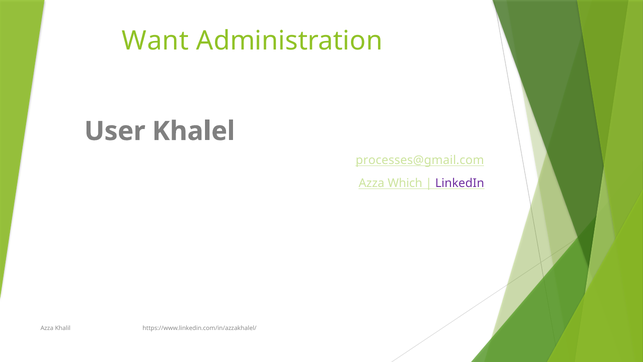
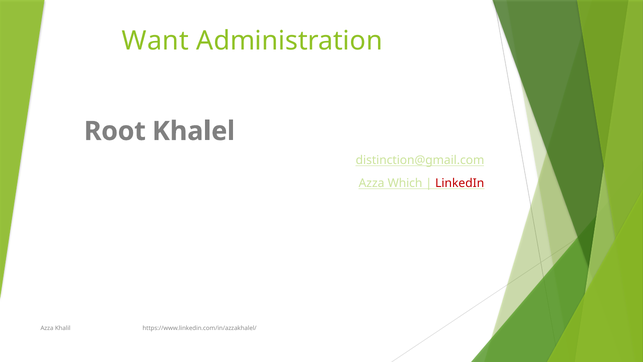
User: User -> Root
processes@gmail.com: processes@gmail.com -> distinction@gmail.com
LinkedIn colour: purple -> red
